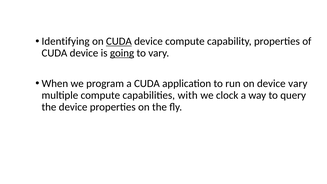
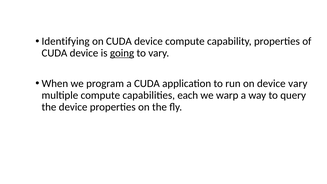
CUDA at (119, 41) underline: present -> none
with: with -> each
clock: clock -> warp
